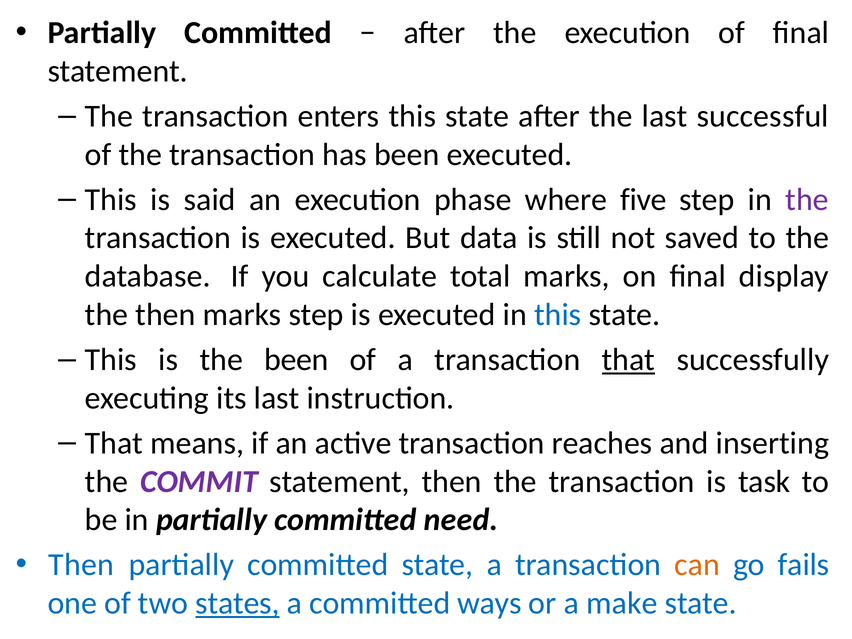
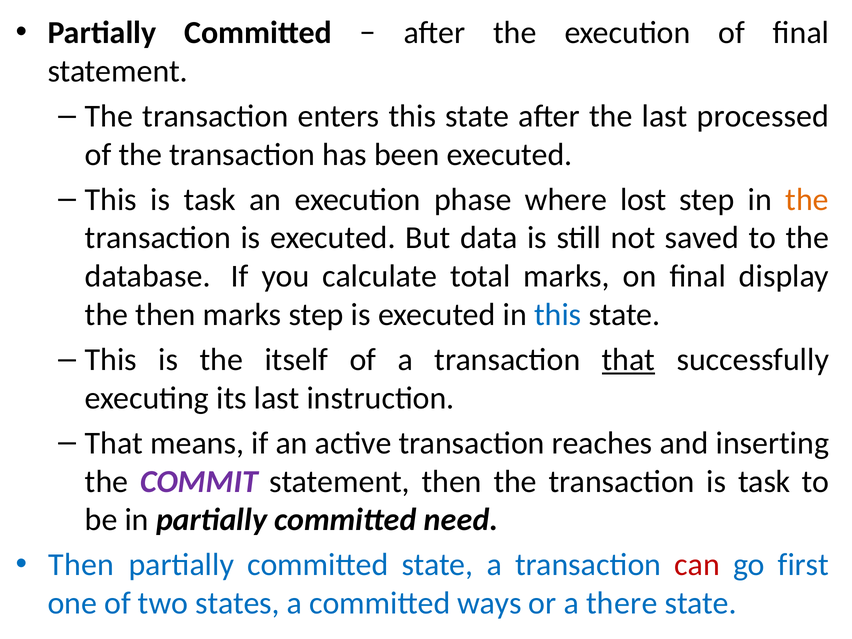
successful: successful -> processed
This is said: said -> task
five: five -> lost
the at (807, 200) colour: purple -> orange
the been: been -> itself
can colour: orange -> red
fails: fails -> first
states underline: present -> none
make: make -> there
